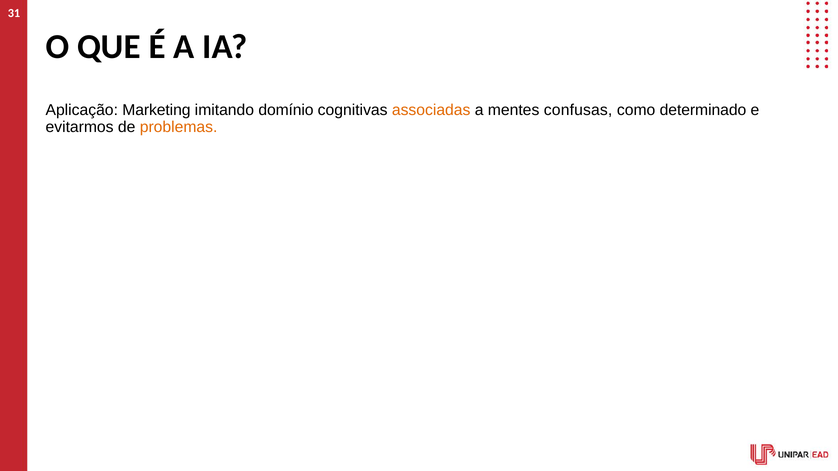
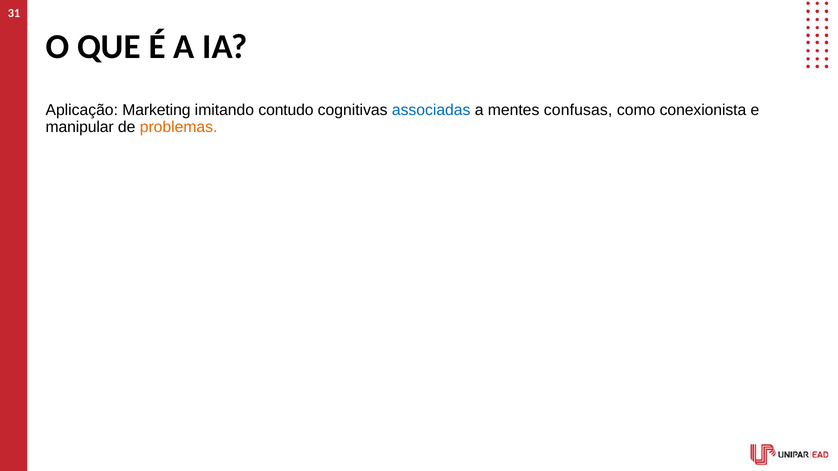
domínio: domínio -> contudo
associadas colour: orange -> blue
determinado: determinado -> conexionista
evitarmos: evitarmos -> manipular
